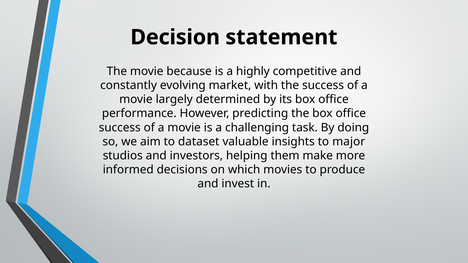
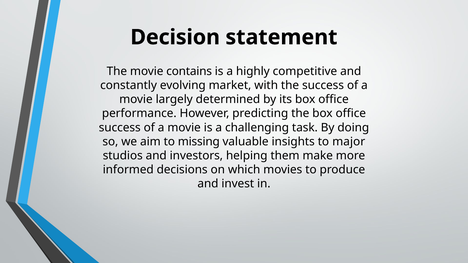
because: because -> contains
dataset: dataset -> missing
